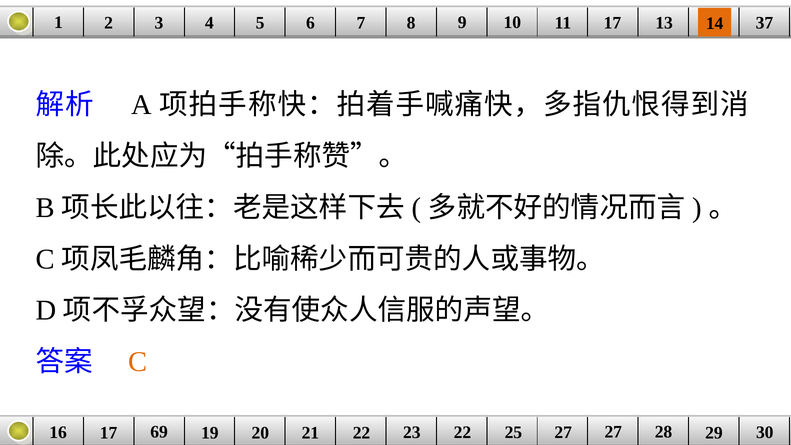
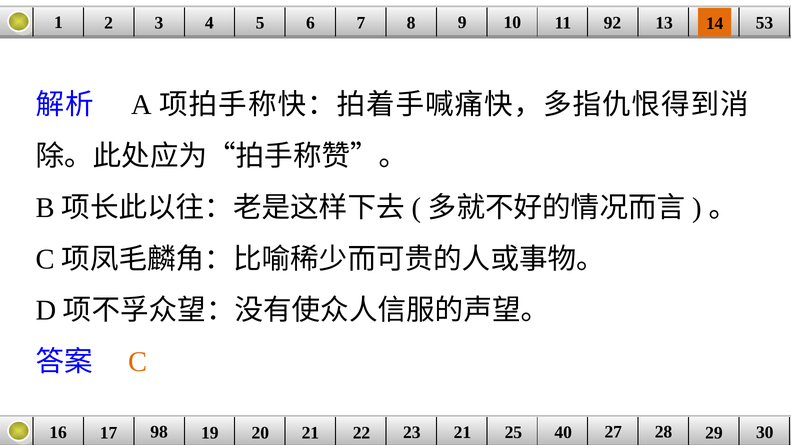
11 17: 17 -> 92
37: 37 -> 53
69: 69 -> 98
23 22: 22 -> 21
25 27: 27 -> 40
